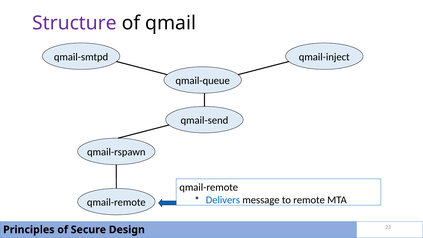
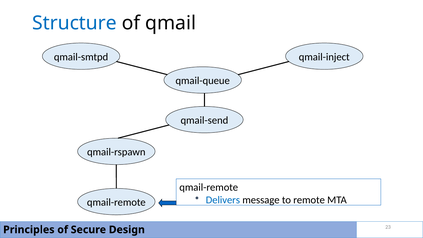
Structure colour: purple -> blue
